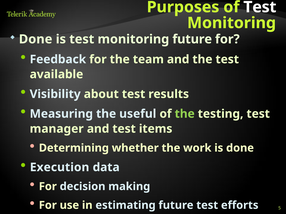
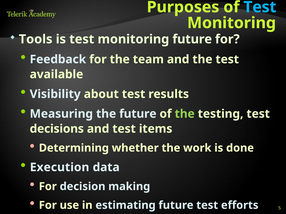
Test at (260, 7) colour: white -> light blue
Done at (36, 39): Done -> Tools
the useful: useful -> future
manager: manager -> decisions
